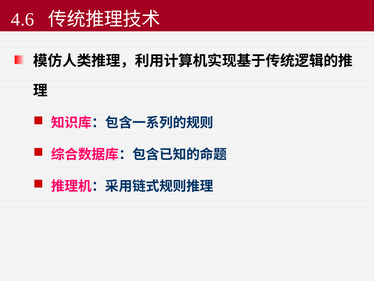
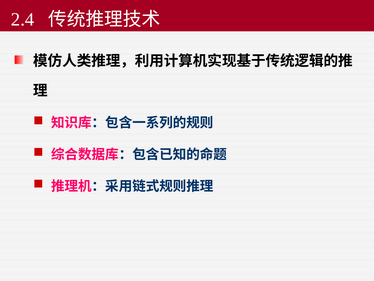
4.6: 4.6 -> 2.4
